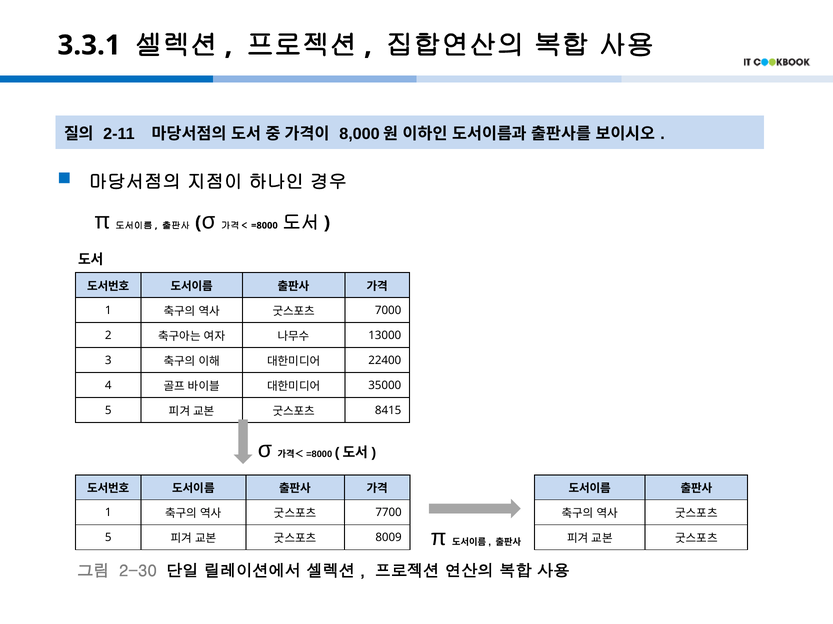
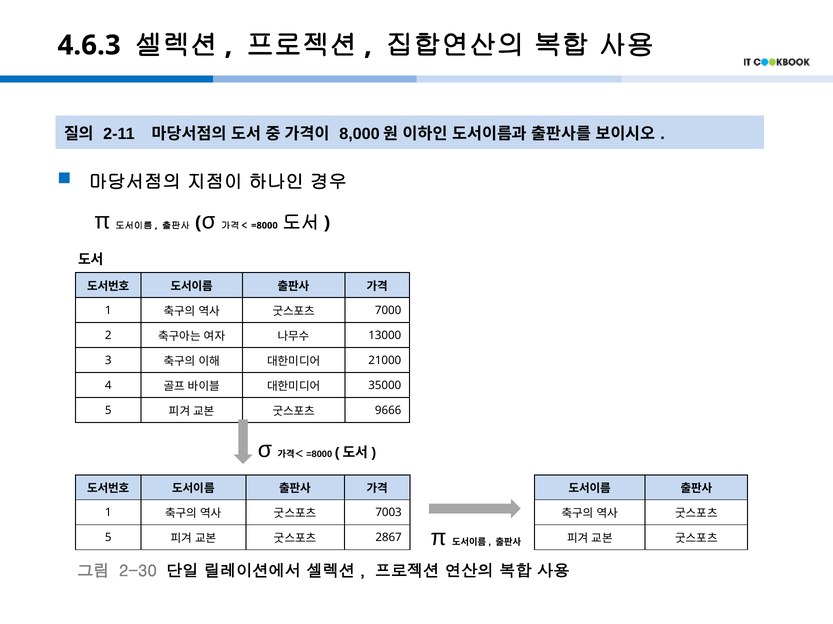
3.3.1: 3.3.1 -> 4.6.3
22400: 22400 -> 21000
8415: 8415 -> 9666
7700: 7700 -> 7003
8009: 8009 -> 2867
